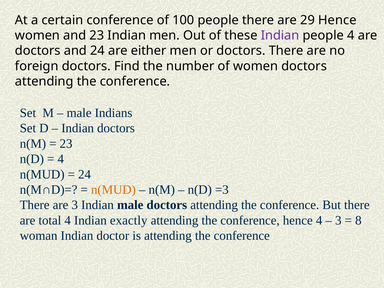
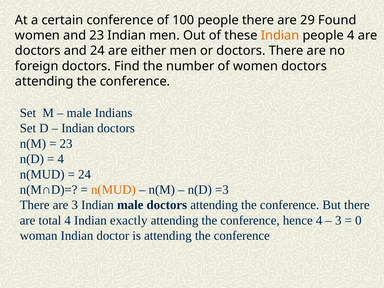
29 Hence: Hence -> Found
Indian at (280, 35) colour: purple -> orange
8: 8 -> 0
